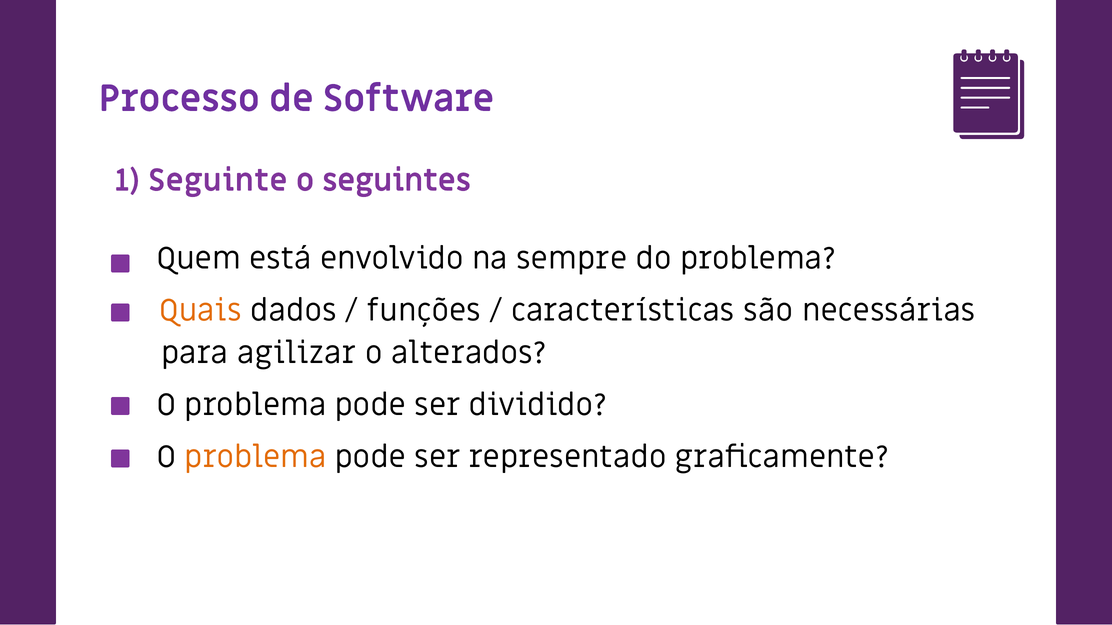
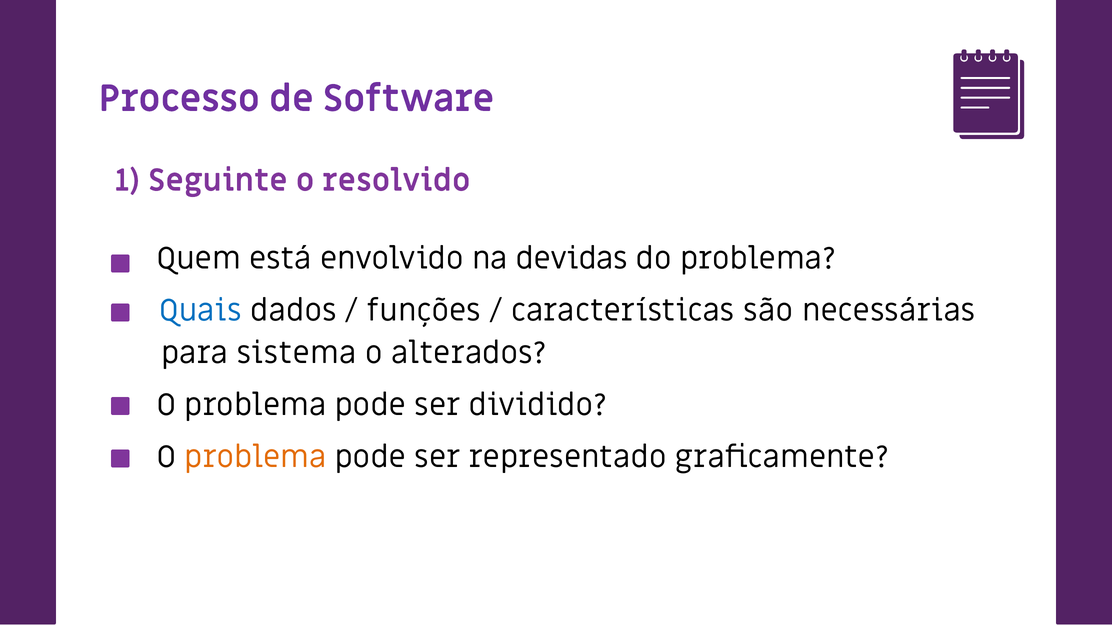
seguintes: seguintes -> resolvido
sempre: sempre -> devidas
Quais colour: orange -> blue
agilizar: agilizar -> sistema
